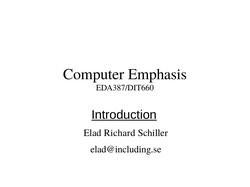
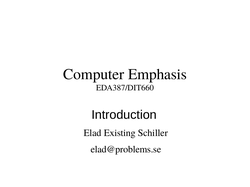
Introduction underline: present -> none
Richard: Richard -> Existing
elad@including.se: elad@including.se -> elad@problems.se
